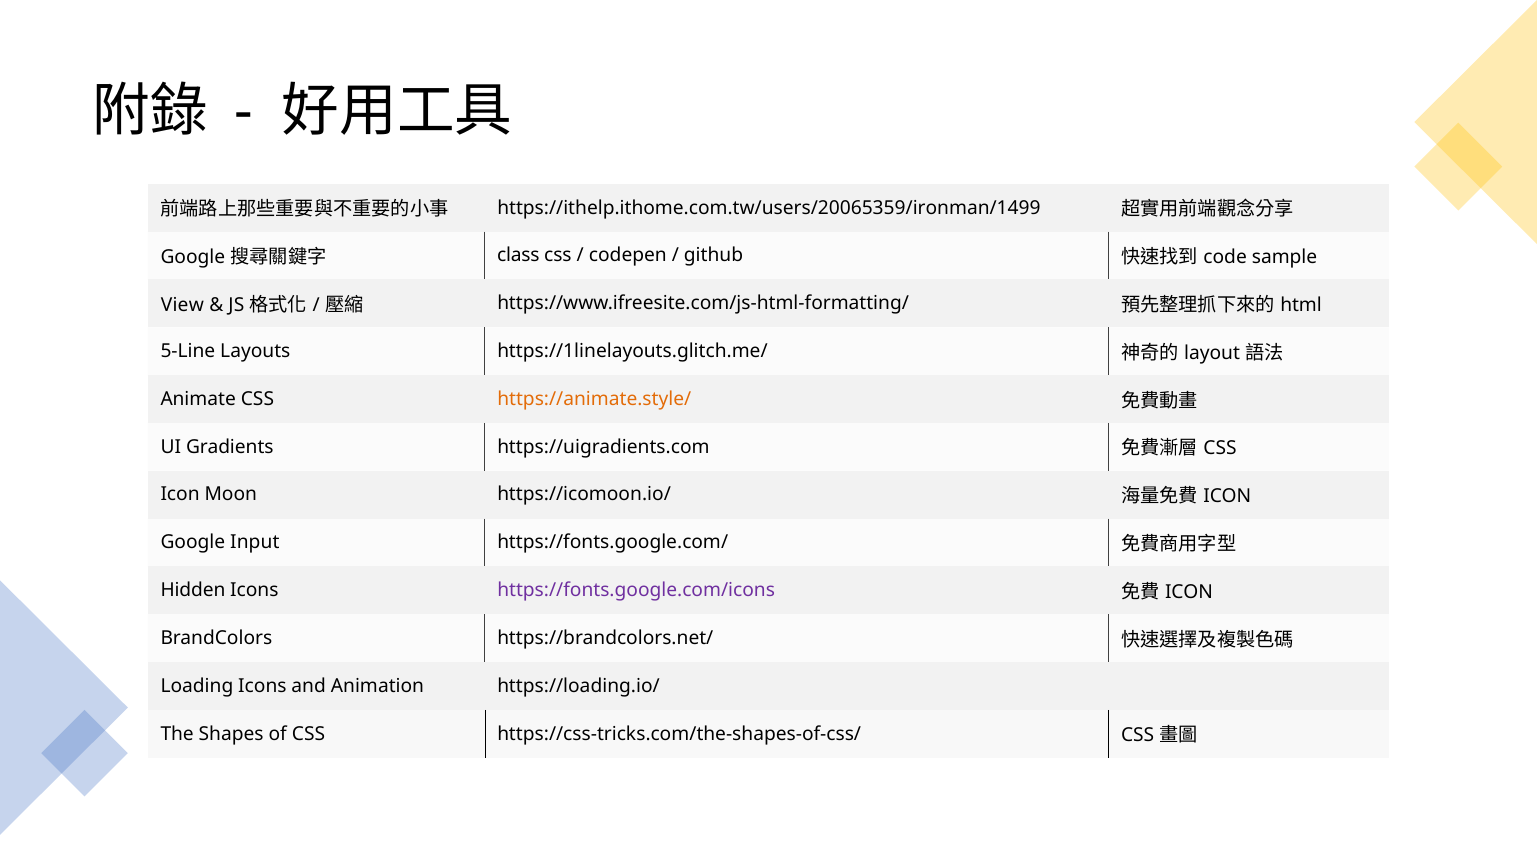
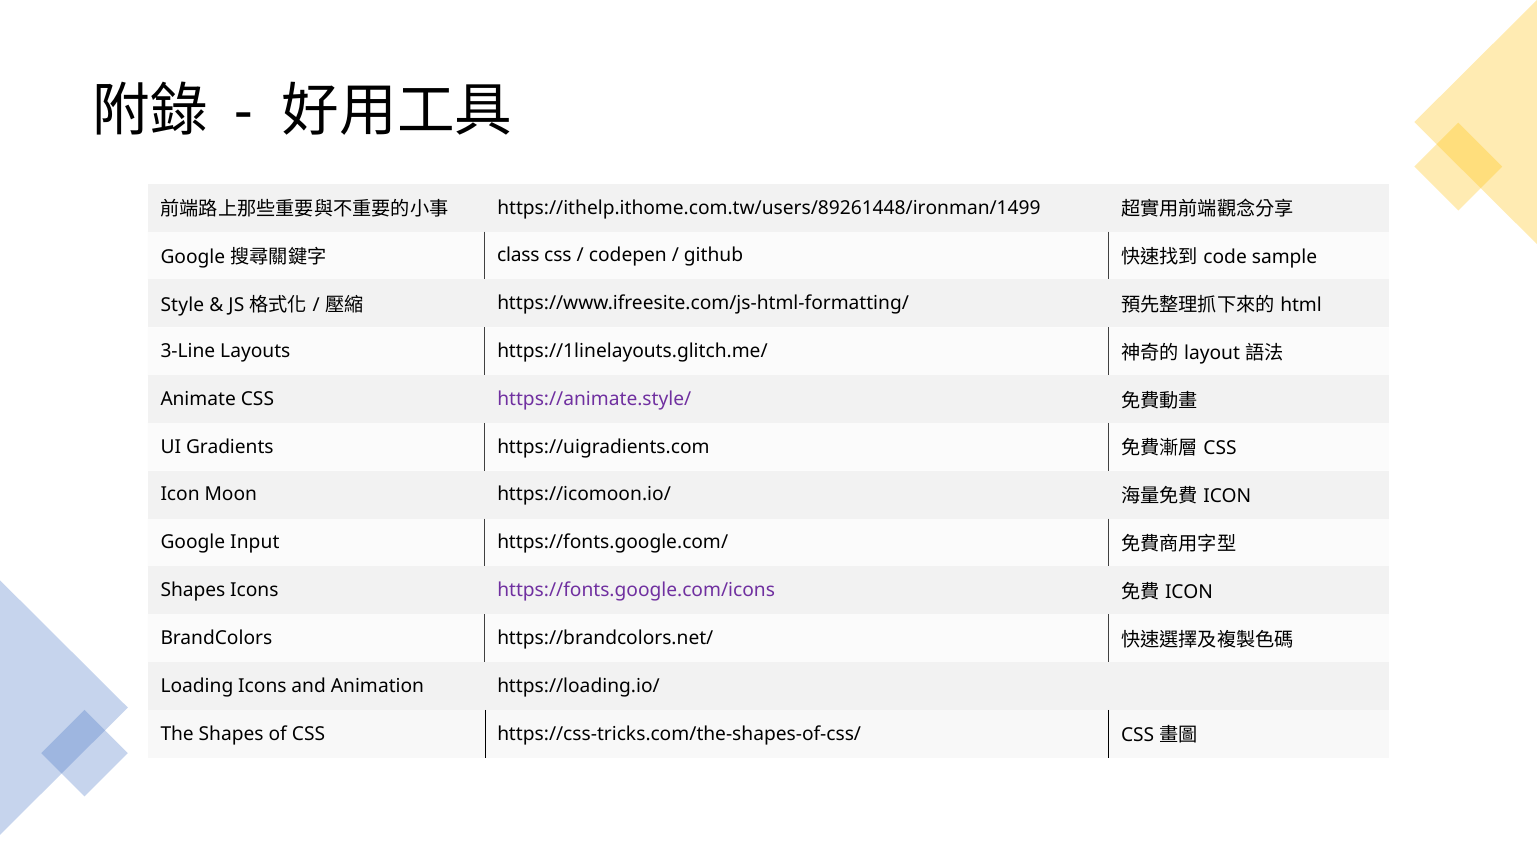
https://ithelp.ithome.com.tw/users/20065359/ironman/1499: https://ithelp.ithome.com.tw/users/20065359/ironman/1499 -> https://ithelp.ithome.com.tw/users/89261448/ironman/1499
View: View -> Style
5-Line: 5-Line -> 3-Line
https://animate.style/ colour: orange -> purple
Hidden at (193, 590): Hidden -> Shapes
